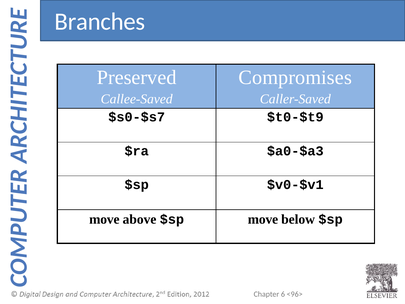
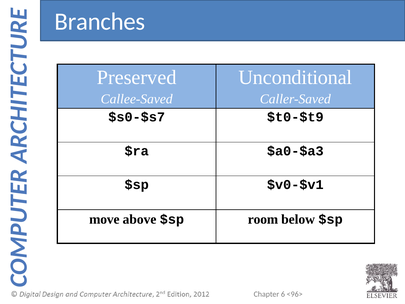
Compromises: Compromises -> Unconditional
$sp move: move -> room
